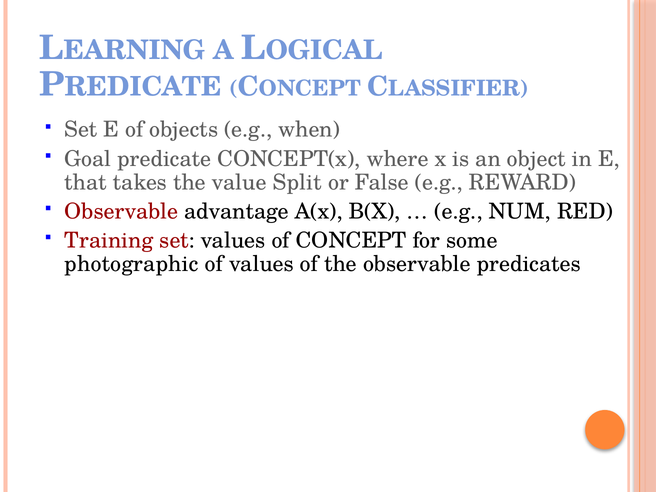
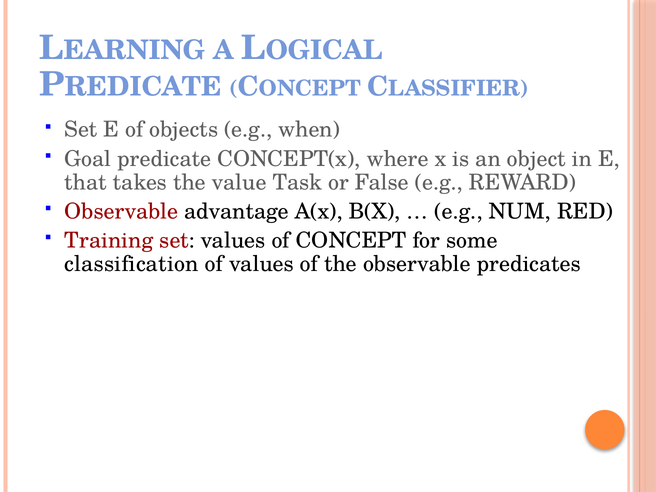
Split: Split -> Task
photographic: photographic -> classification
